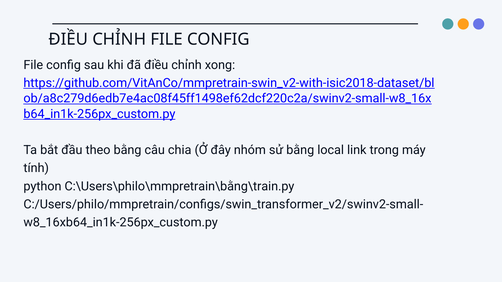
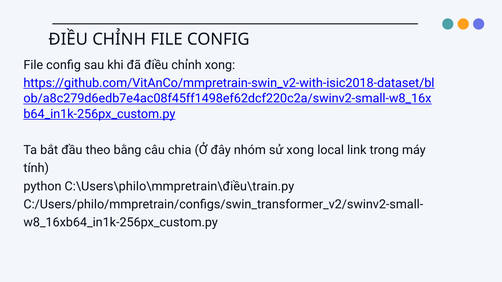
sử bằng: bằng -> xong
C:\Users\philo\mmpretrain\bằng\train.py: C:\Users\philo\mmpretrain\bằng\train.py -> C:\Users\philo\mmpretrain\điều\train.py
